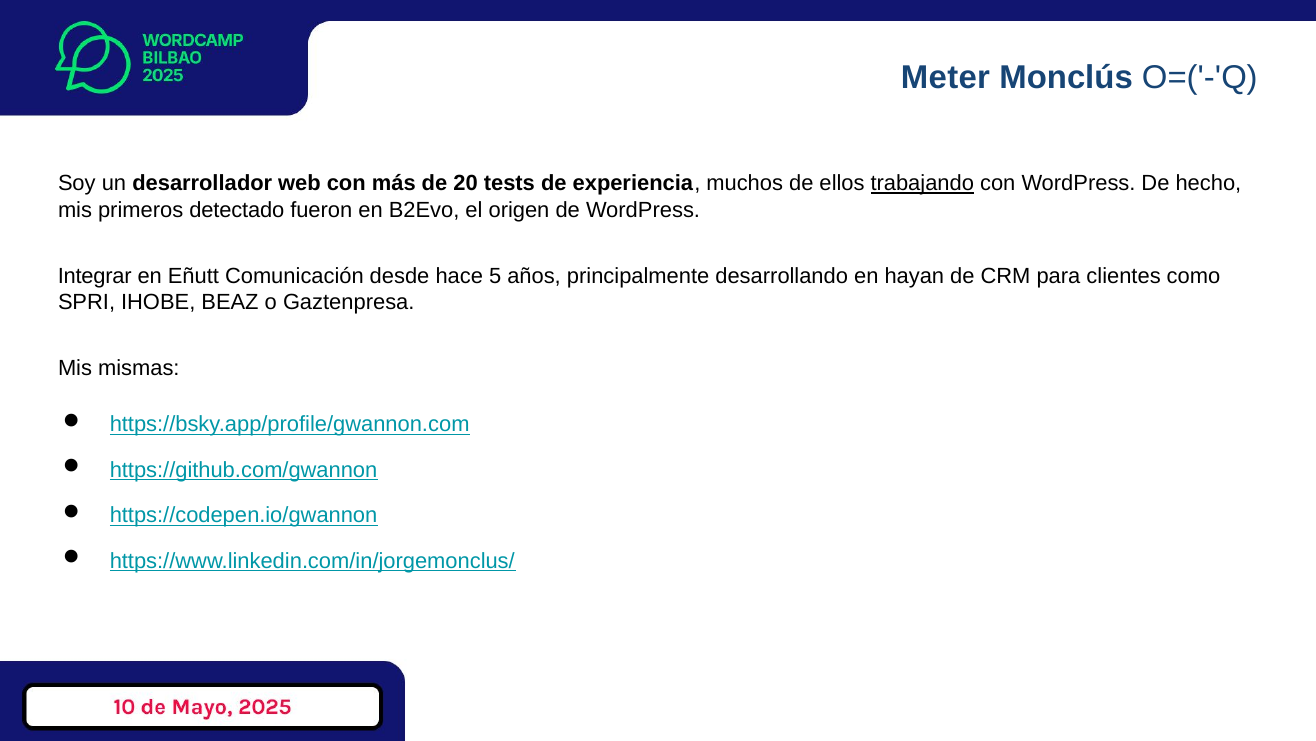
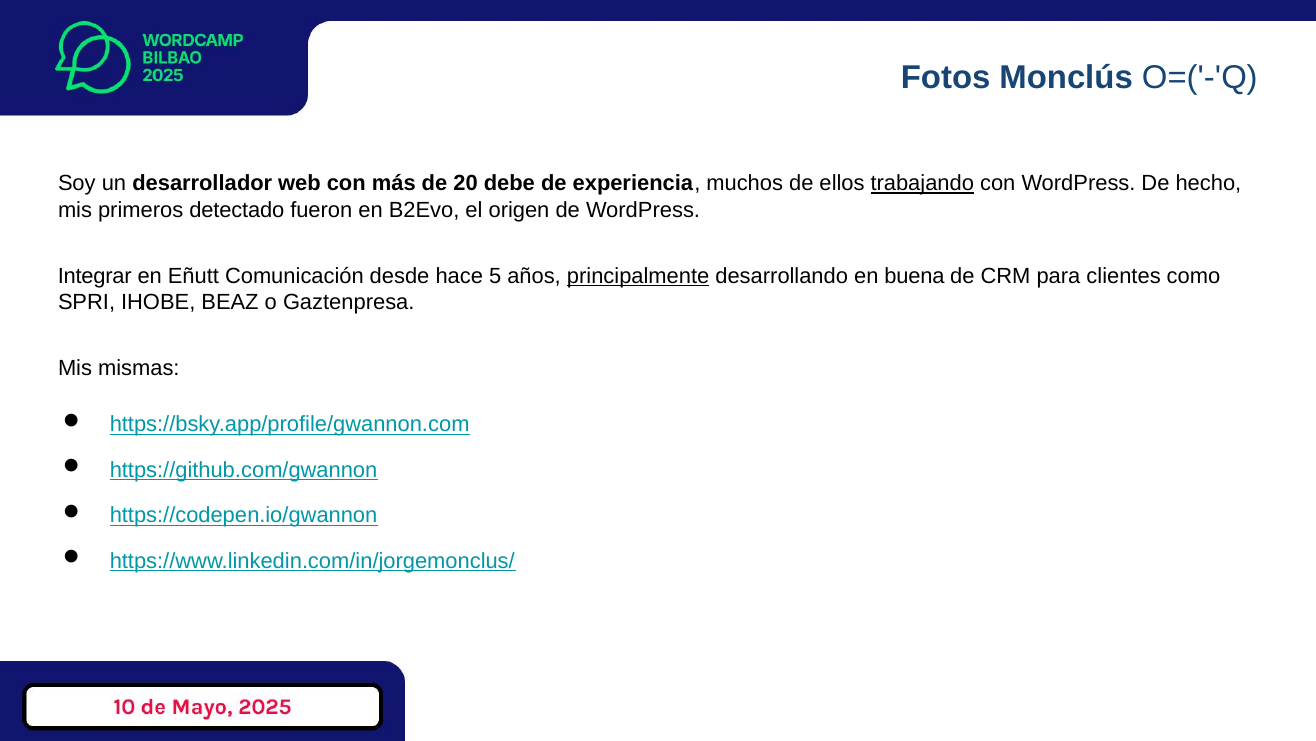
Meter: Meter -> Fotos
tests: tests -> debe
principalmente underline: none -> present
hayan: hayan -> buena
